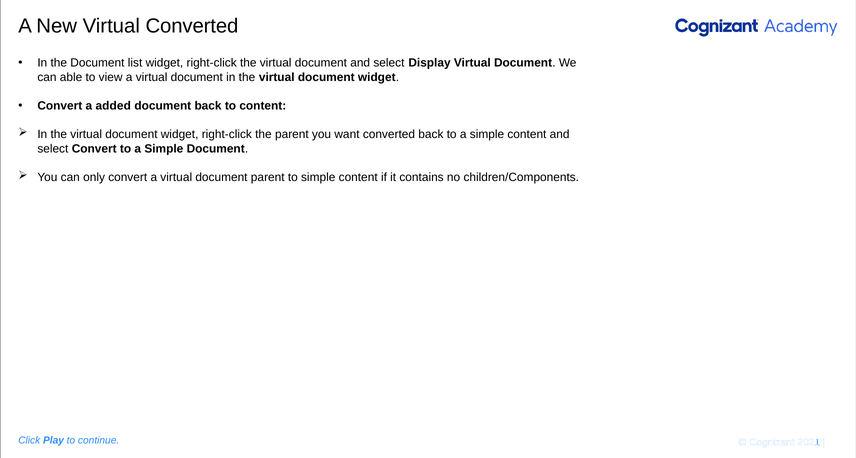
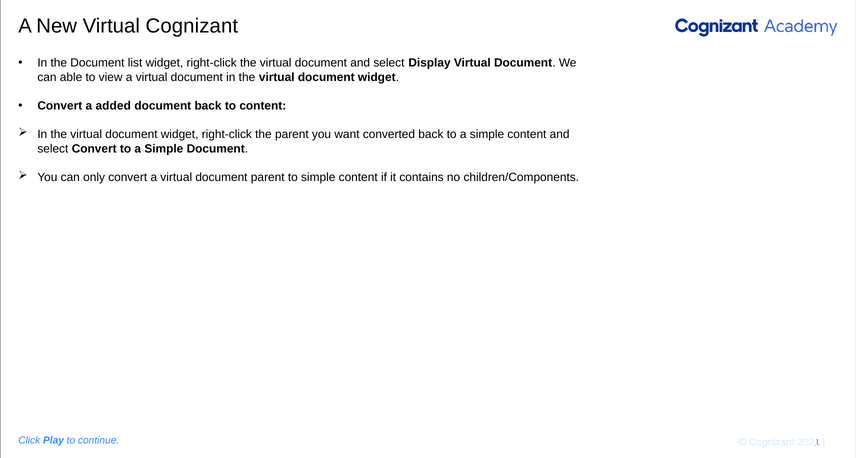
Virtual Converted: Converted -> Cognizant
